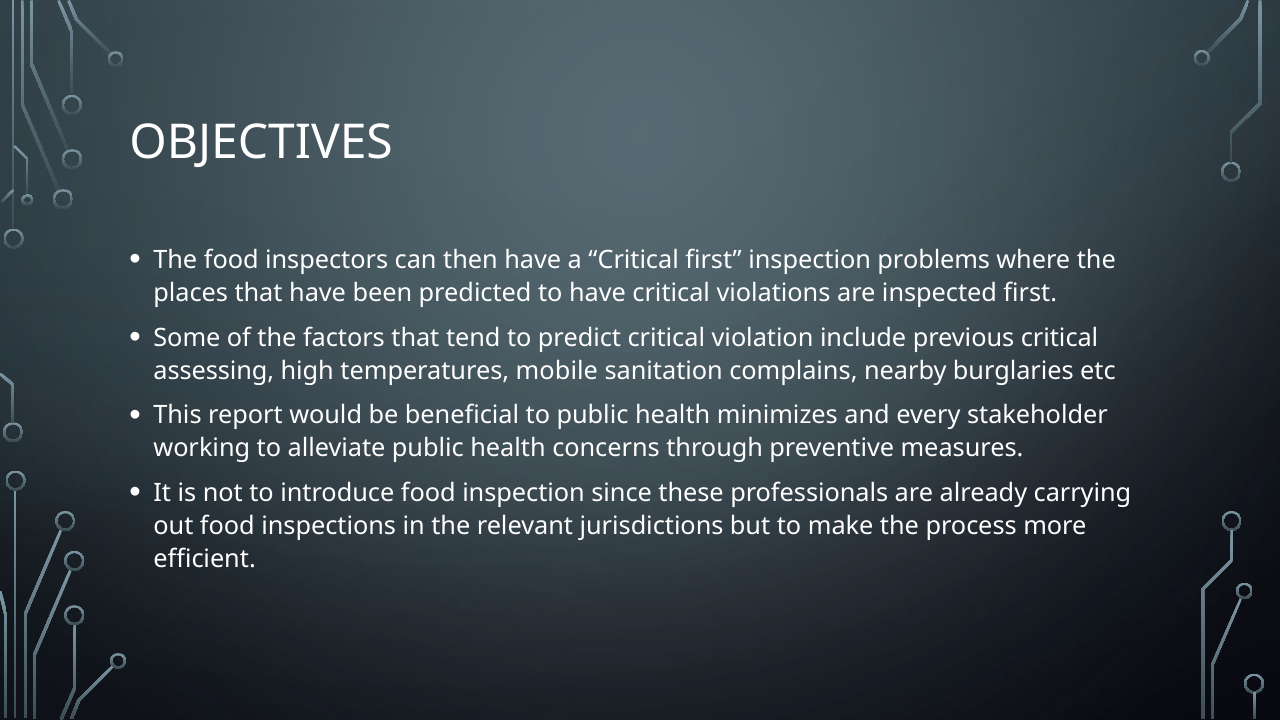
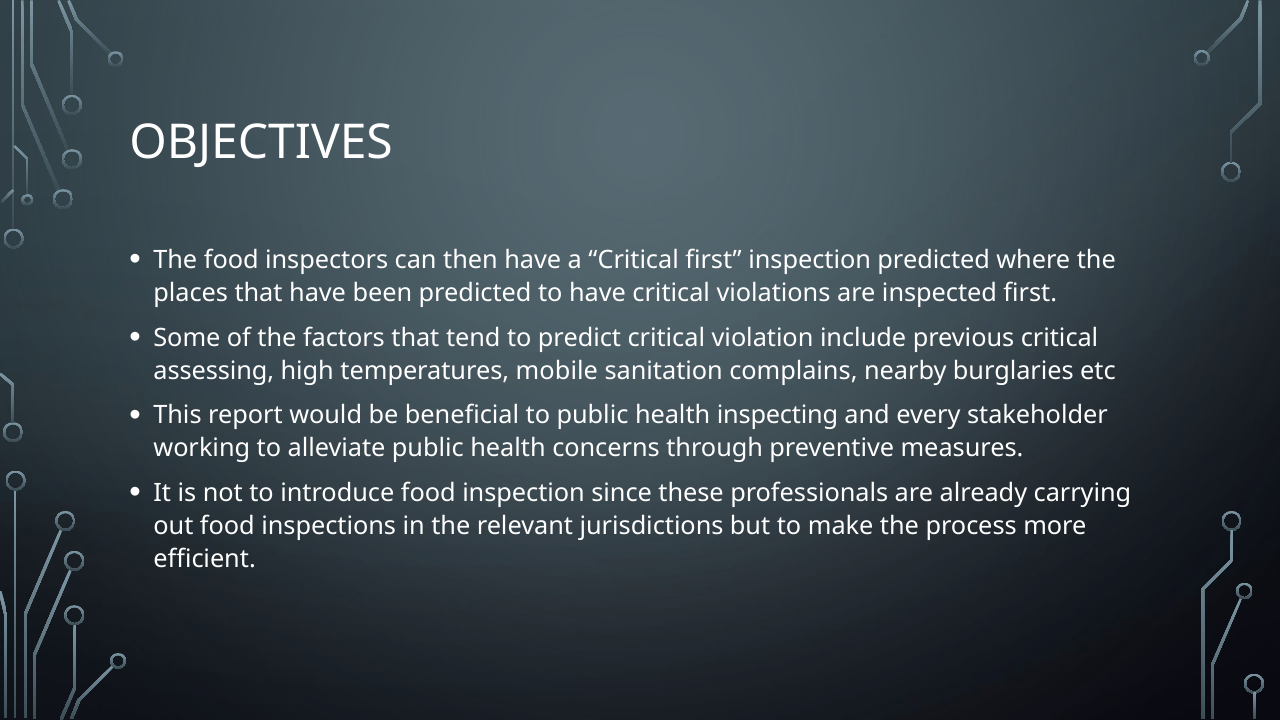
inspection problems: problems -> predicted
minimizes: minimizes -> inspecting
